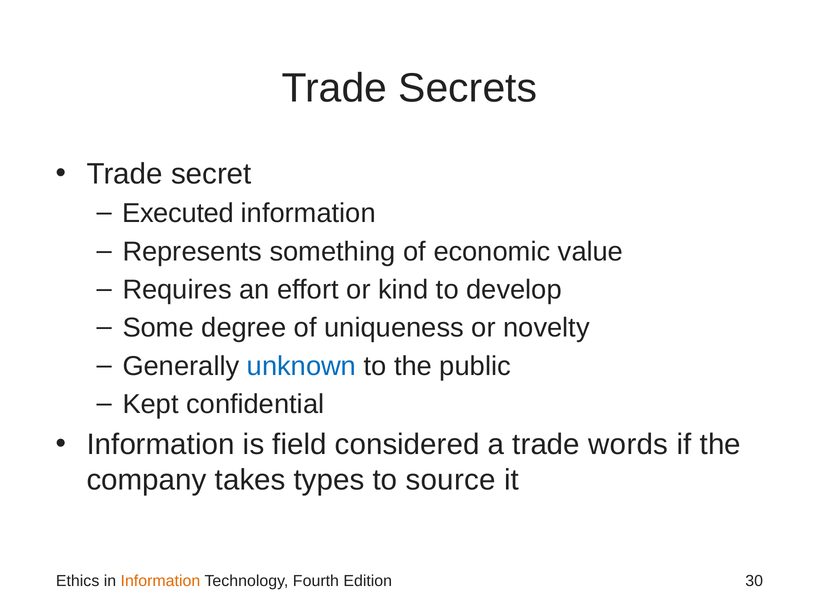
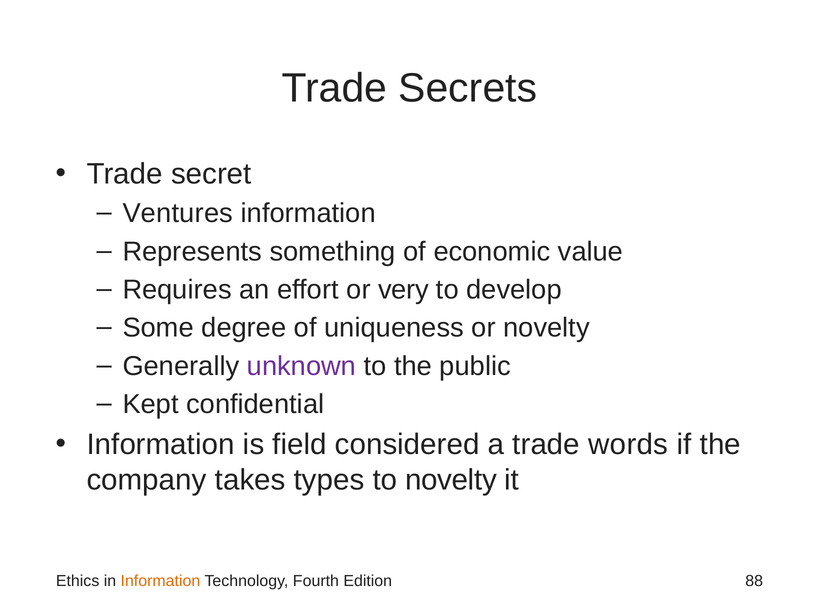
Executed: Executed -> Ventures
kind: kind -> very
unknown colour: blue -> purple
to source: source -> novelty
30: 30 -> 88
